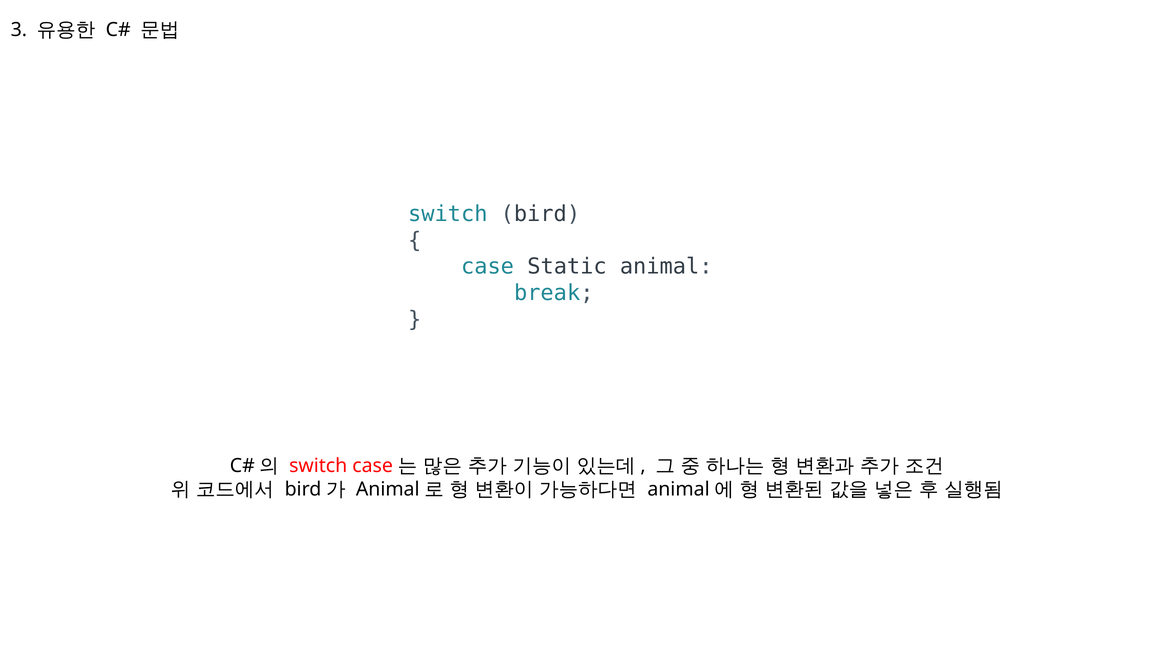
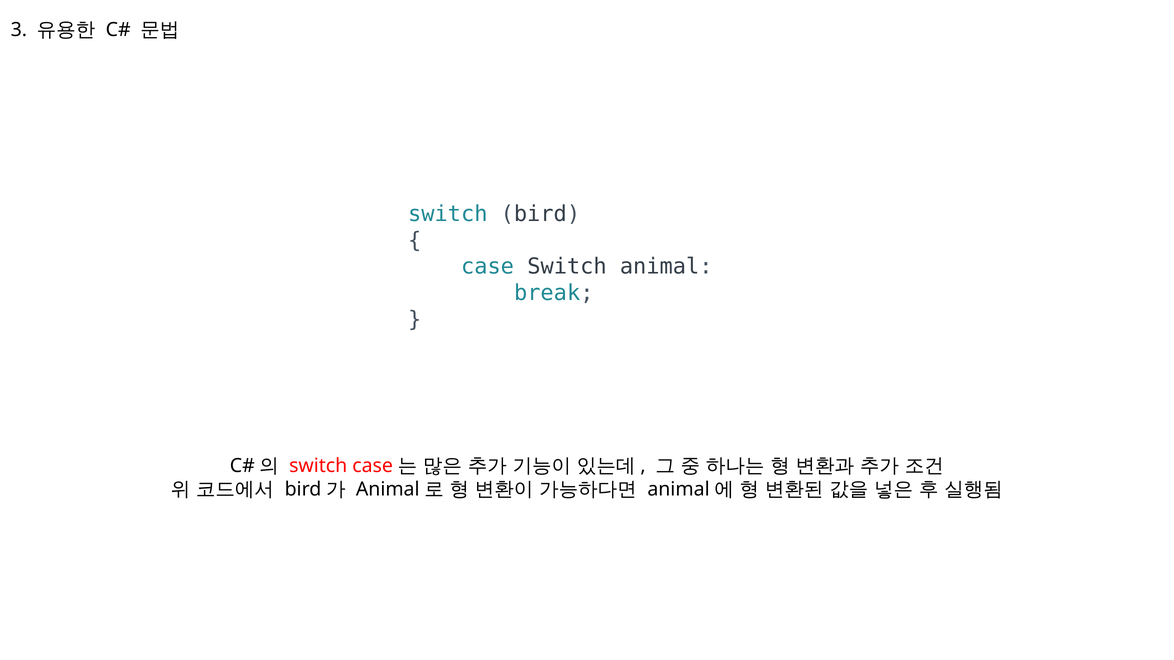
case Static: Static -> Switch
